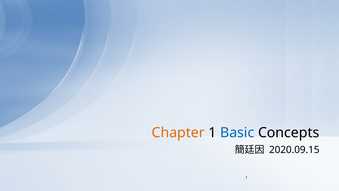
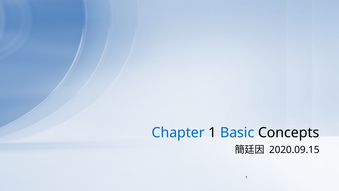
Chapter colour: orange -> blue
